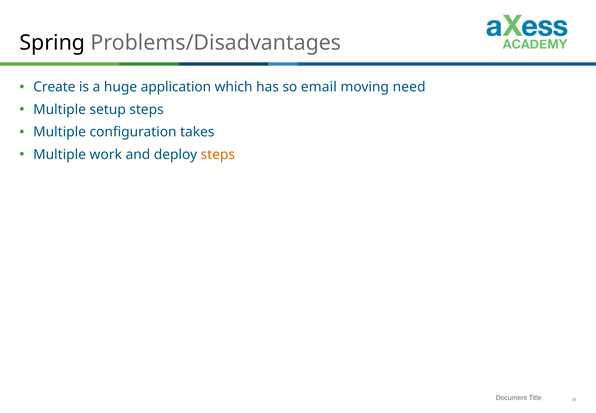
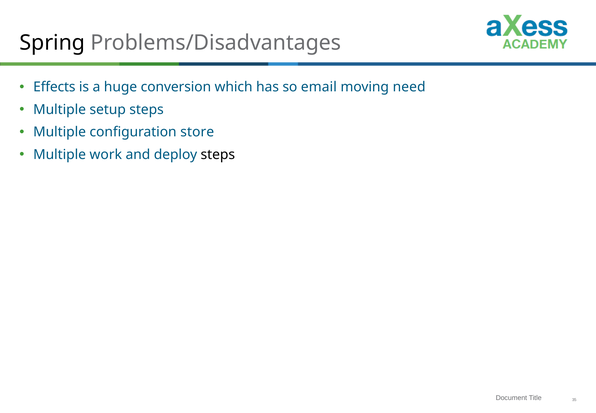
Create: Create -> Effects
application: application -> conversion
takes: takes -> store
steps at (218, 154) colour: orange -> black
